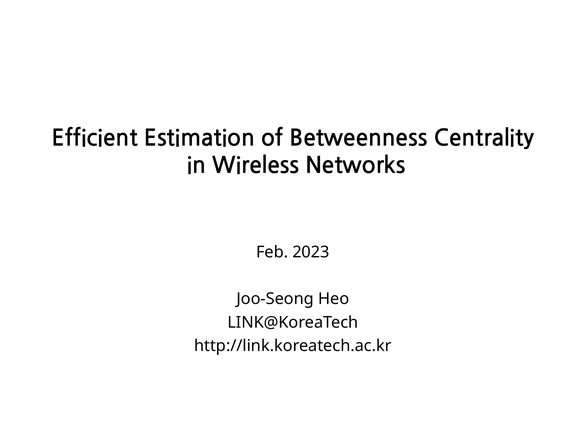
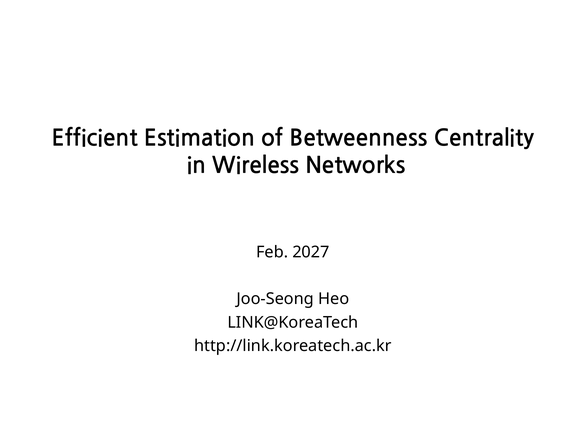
2023: 2023 -> 2027
